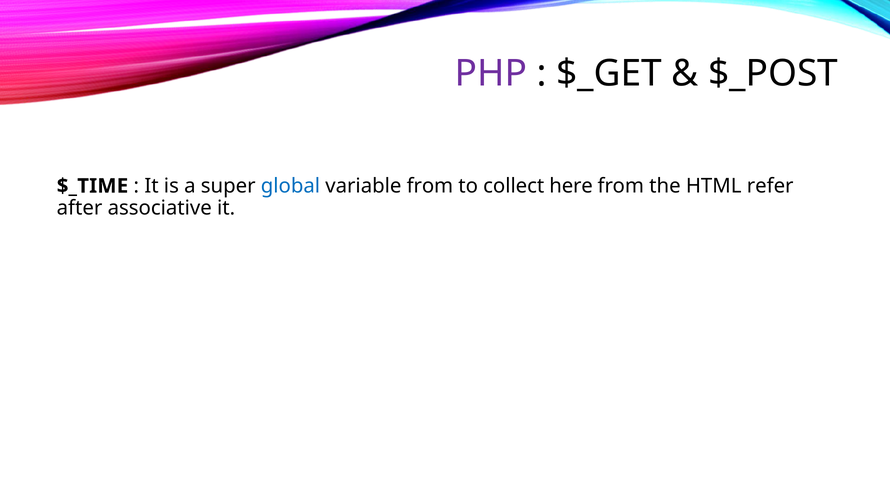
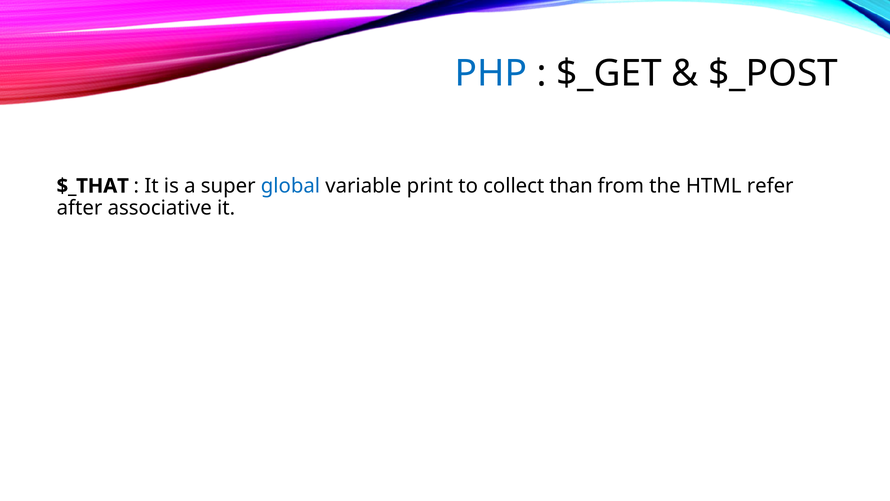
PHP colour: purple -> blue
$_TIME: $_TIME -> $_THAT
variable from: from -> print
here: here -> than
